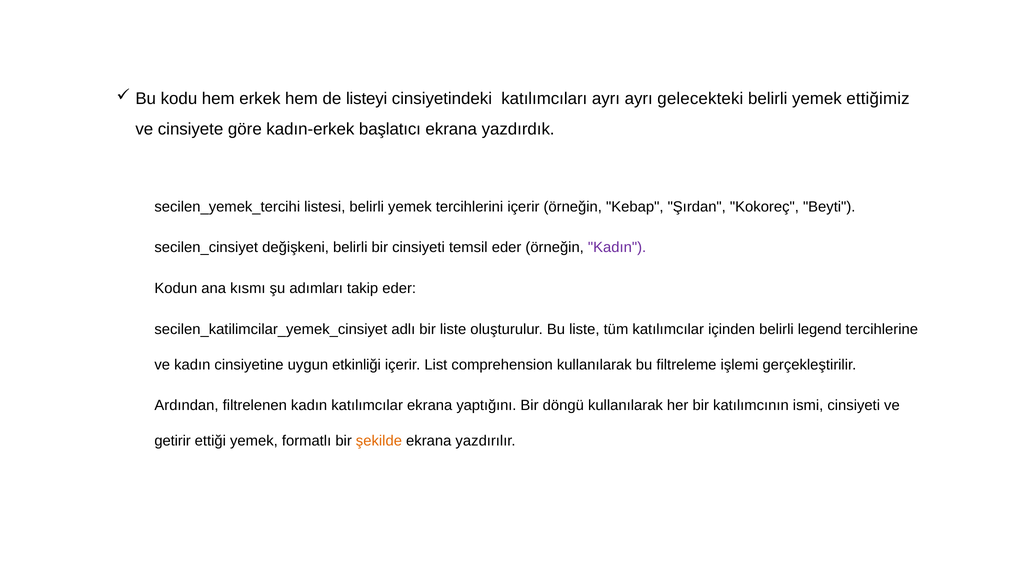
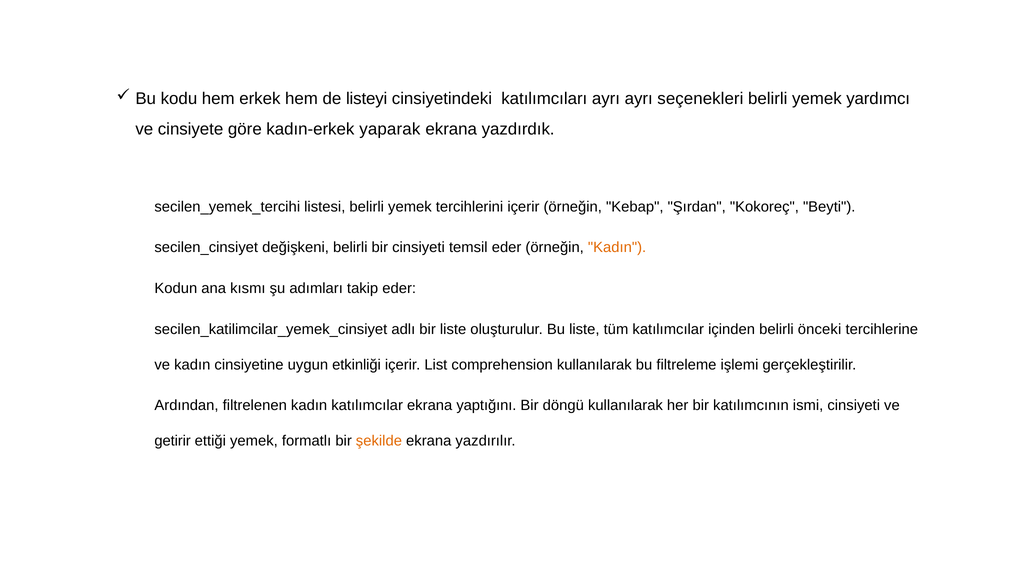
gelecekteki: gelecekteki -> seçenekleri
ettiğimiz: ettiğimiz -> yardımcı
başlatıcı: başlatıcı -> yaparak
Kadın at (617, 248) colour: purple -> orange
legend: legend -> önceki
